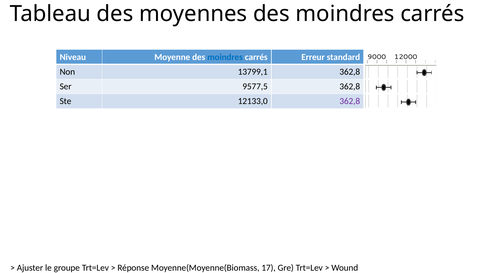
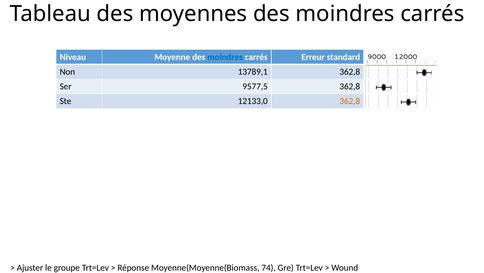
13799,1: 13799,1 -> 13789,1
362,8 at (350, 101) colour: purple -> orange
17: 17 -> 74
